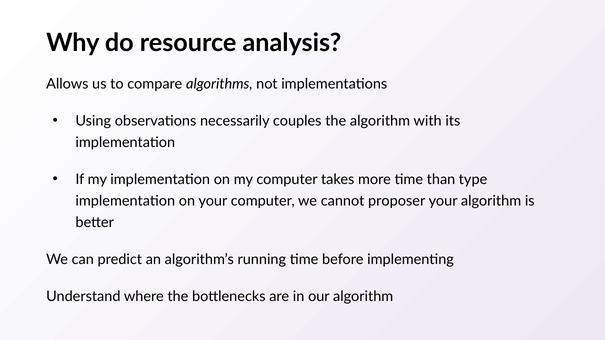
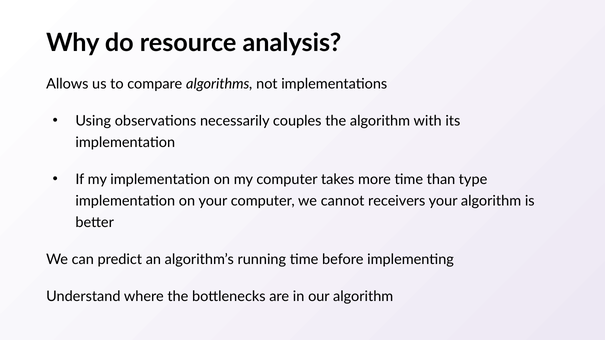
proposer: proposer -> receivers
